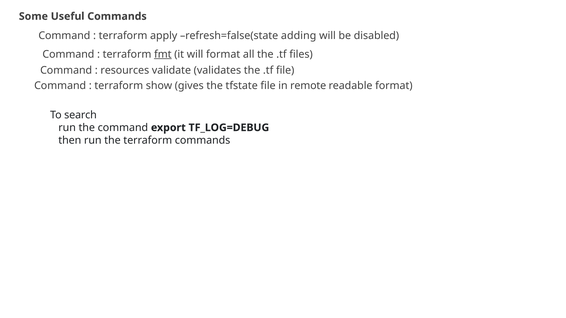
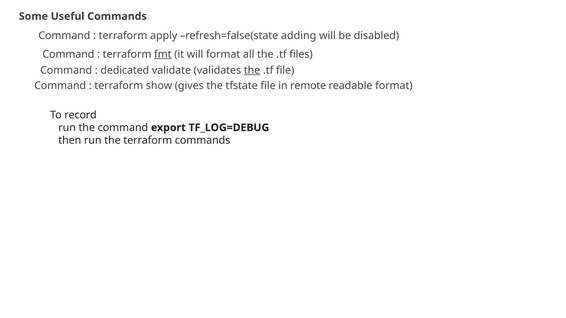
resources: resources -> dedicated
the at (252, 70) underline: none -> present
search: search -> record
